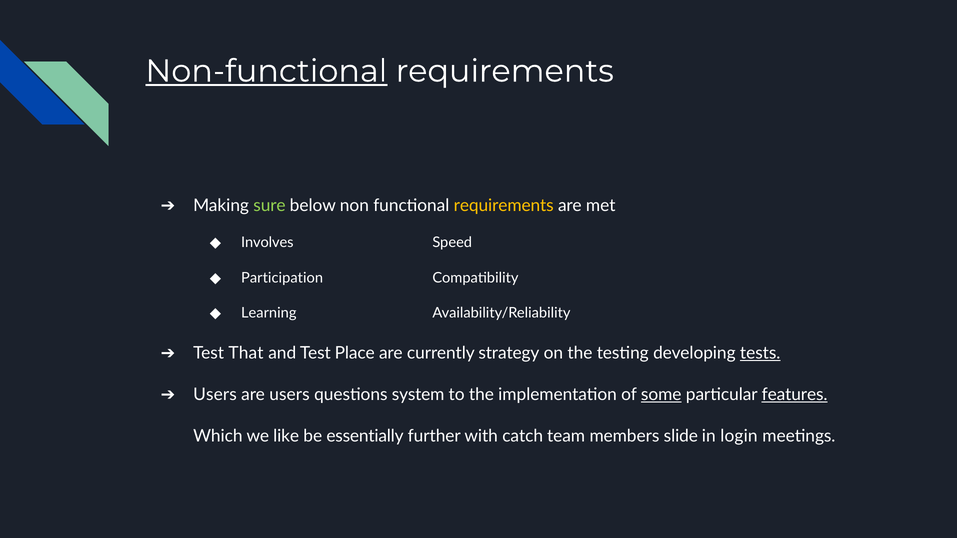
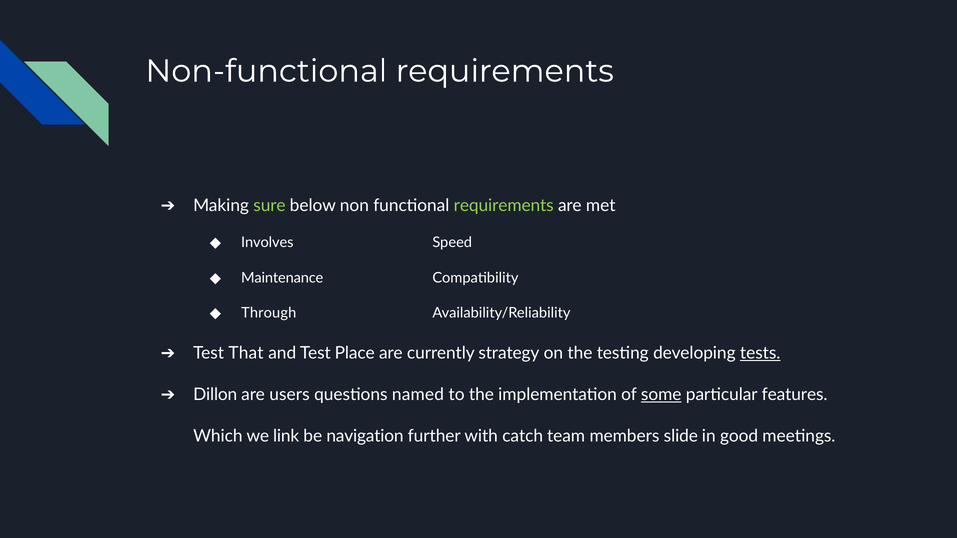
Non-functional underline: present -> none
requirements at (504, 206) colour: yellow -> light green
Participation: Participation -> Maintenance
Learning: Learning -> Through
Users at (215, 395): Users -> Dillon
system: system -> named
features underline: present -> none
like: like -> link
essentially: essentially -> navigation
login: login -> good
